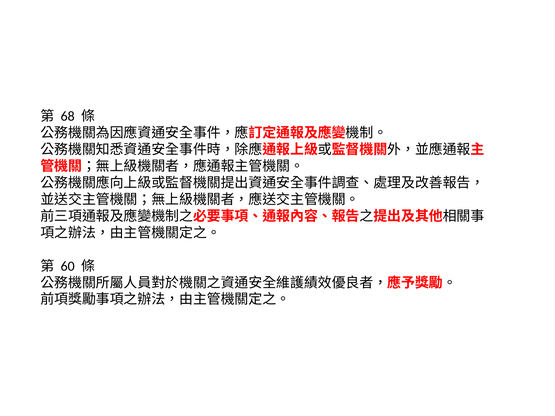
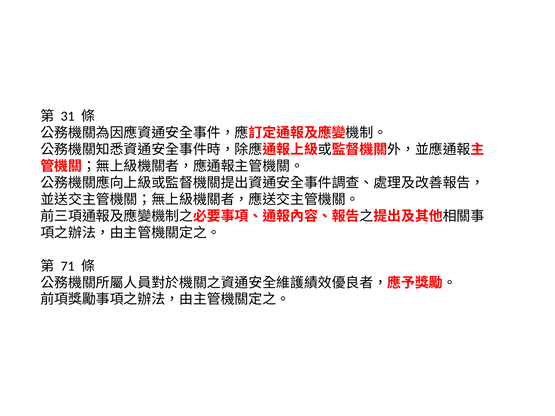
68: 68 -> 31
60: 60 -> 71
